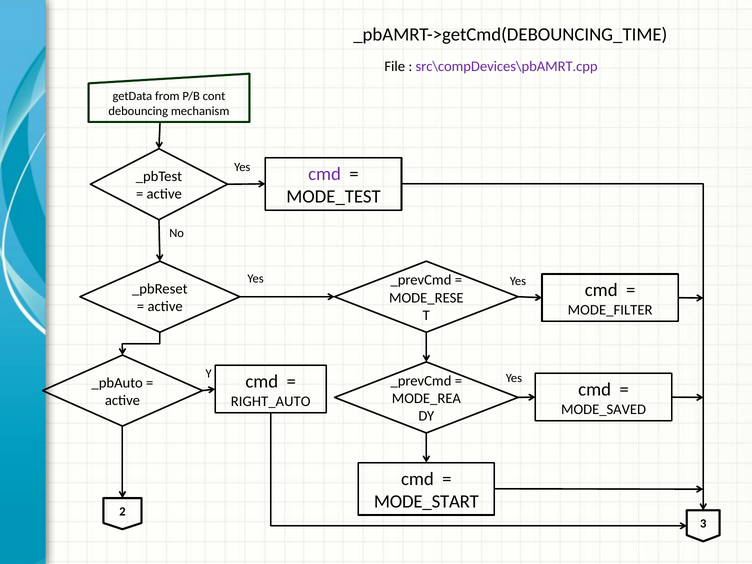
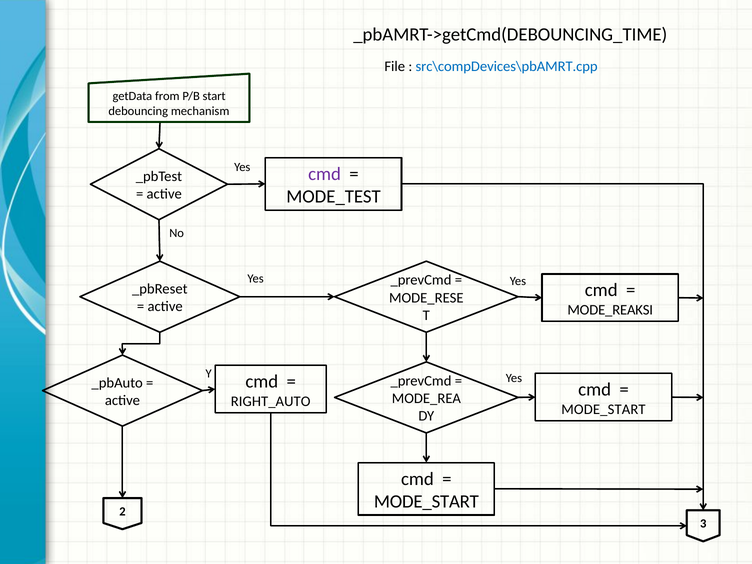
src\compDevices\pbAMRT.cpp colour: purple -> blue
cont: cont -> start
MODE_FILTER: MODE_FILTER -> MODE_REAKSI
MODE_SAVED at (604, 409): MODE_SAVED -> MODE_START
